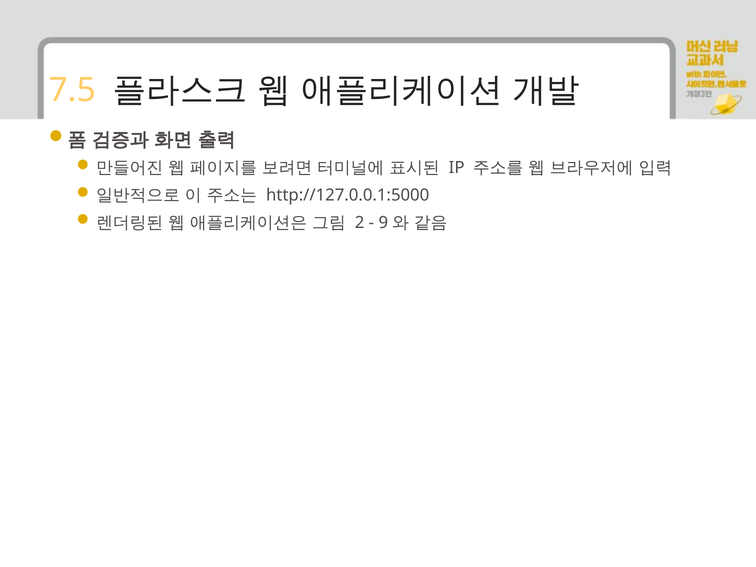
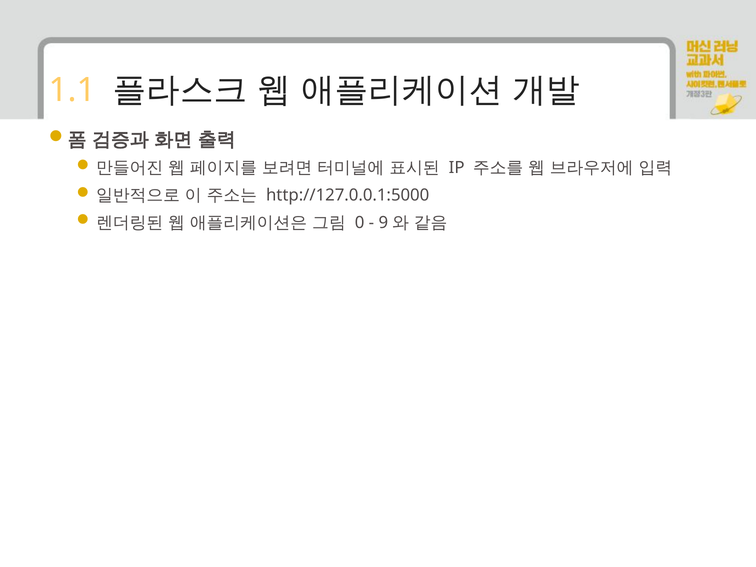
7.5: 7.5 -> 1.1
2: 2 -> 0
